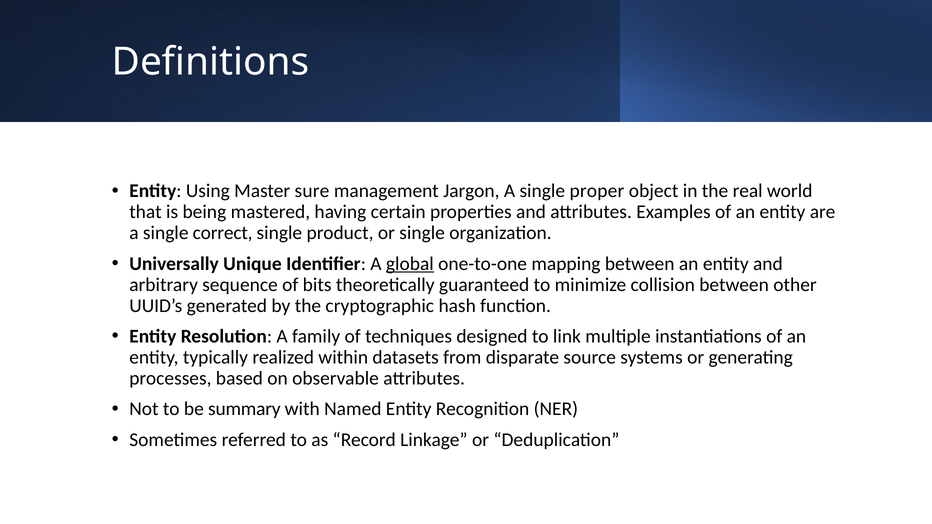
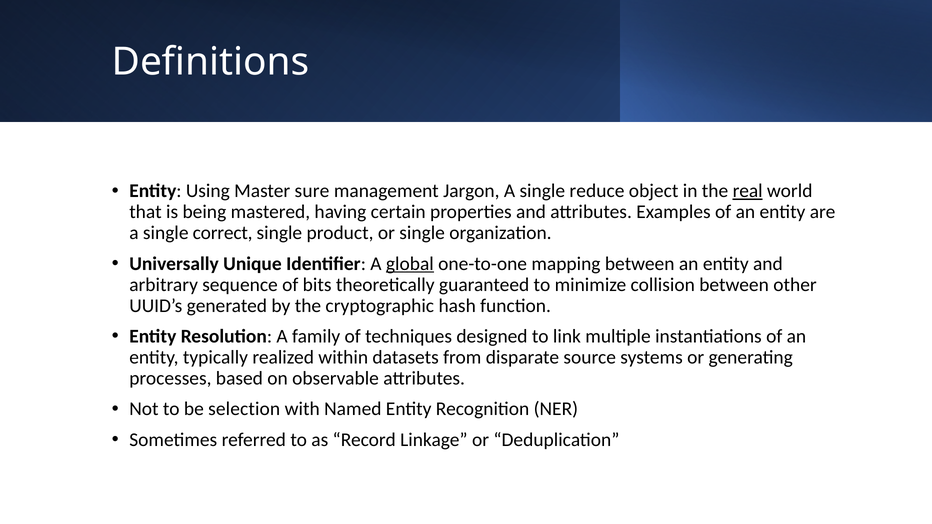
proper: proper -> reduce
real underline: none -> present
summary: summary -> selection
